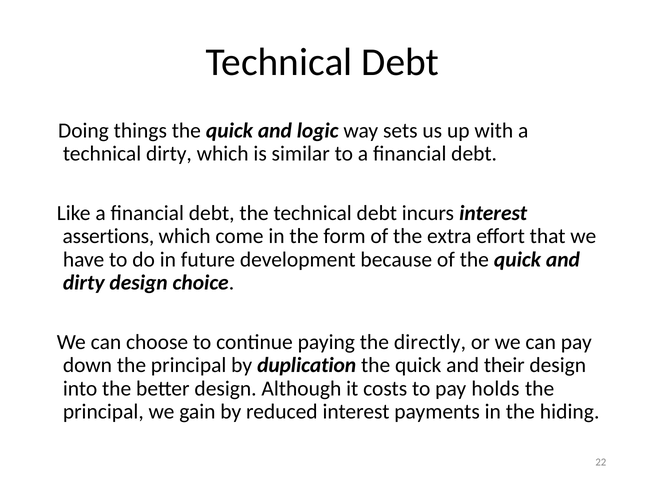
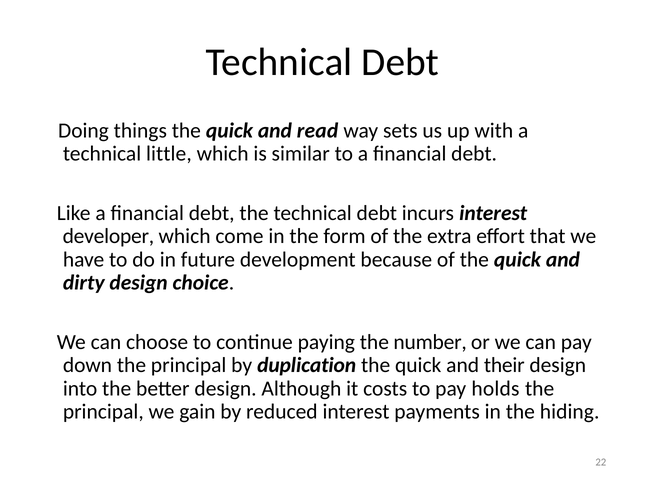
logic: logic -> read
technical dirty: dirty -> little
assertions: assertions -> developer
directly: directly -> number
